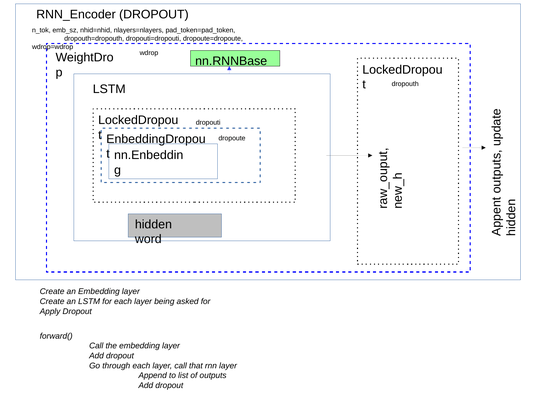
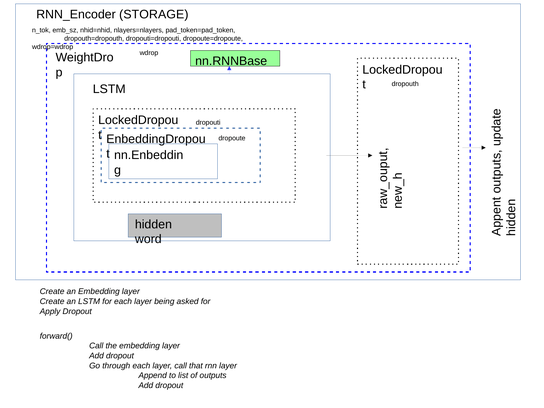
RNN_Encoder DROPOUT: DROPOUT -> STORAGE
